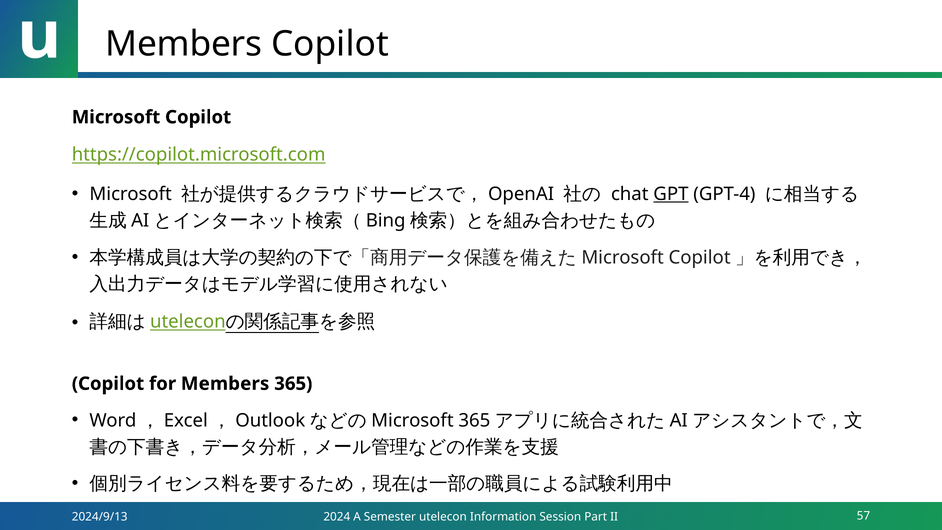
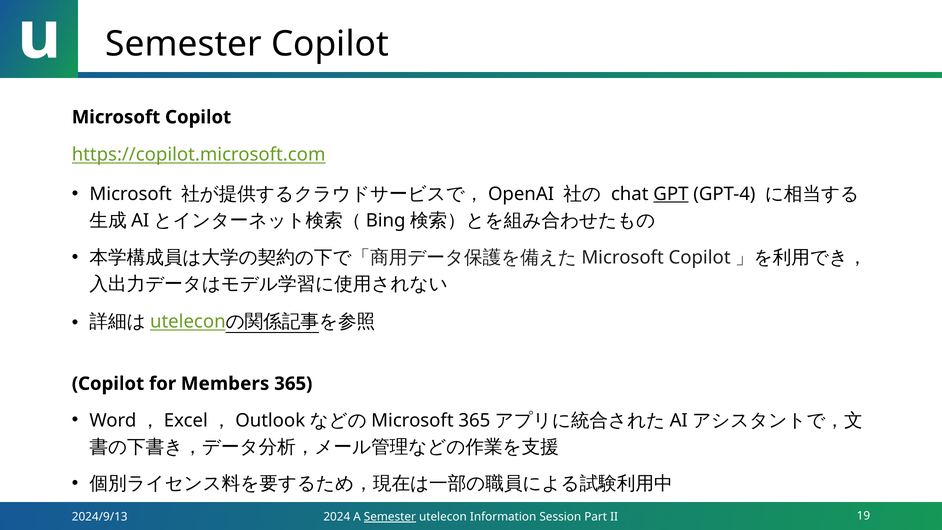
Members at (184, 44): Members -> Semester
Semester at (390, 517) underline: none -> present
57: 57 -> 19
